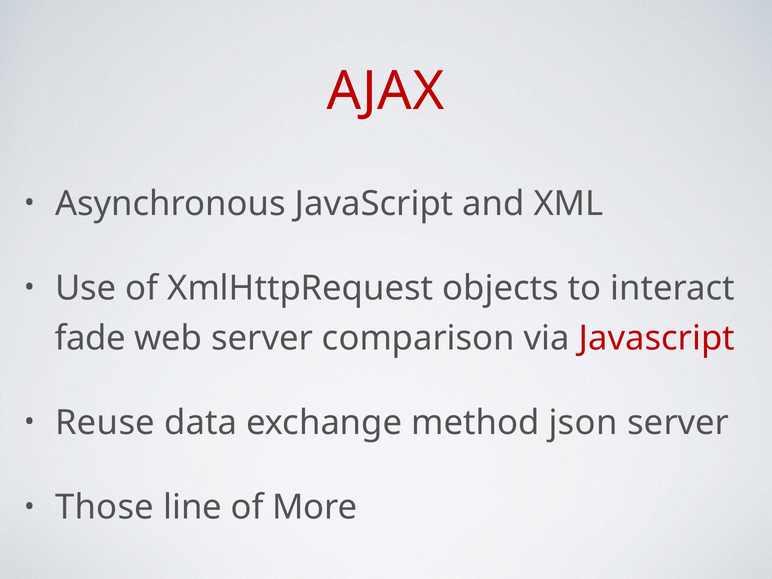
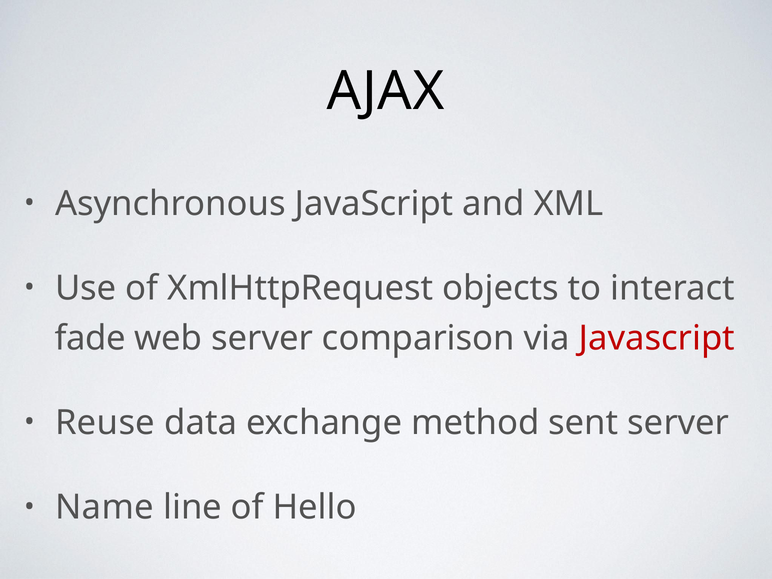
AJAX colour: red -> black
json: json -> sent
Those: Those -> Name
More: More -> Hello
